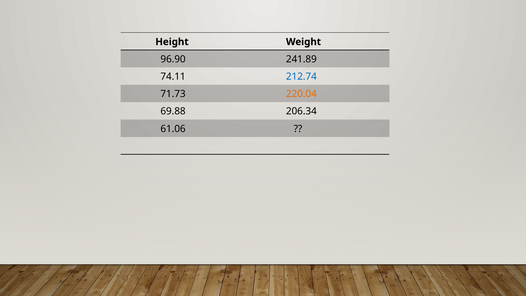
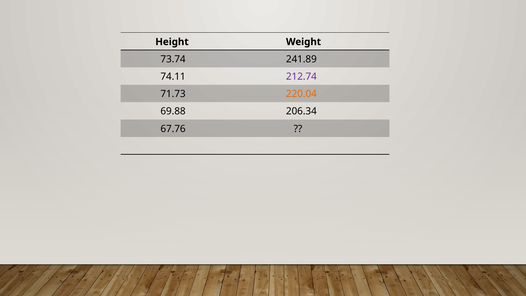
96.90: 96.90 -> 73.74
212.74 colour: blue -> purple
61.06: 61.06 -> 67.76
